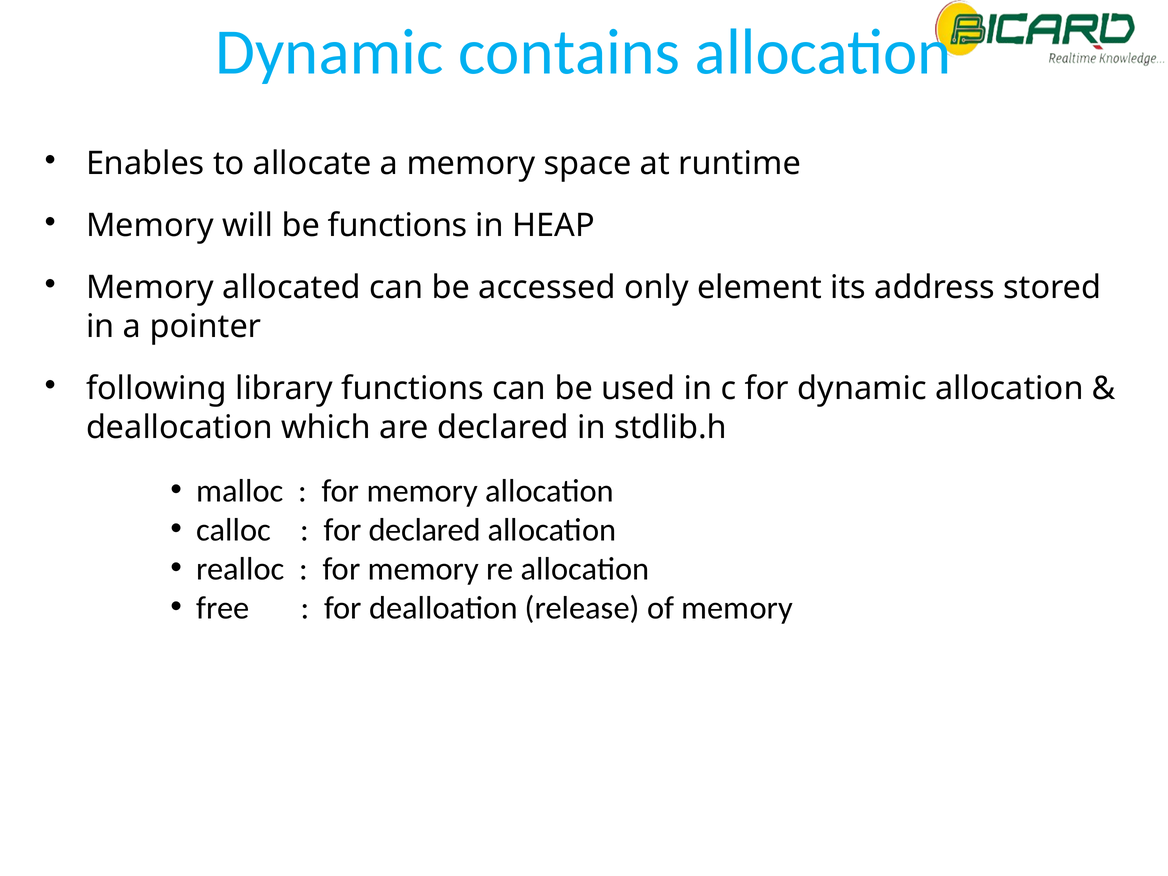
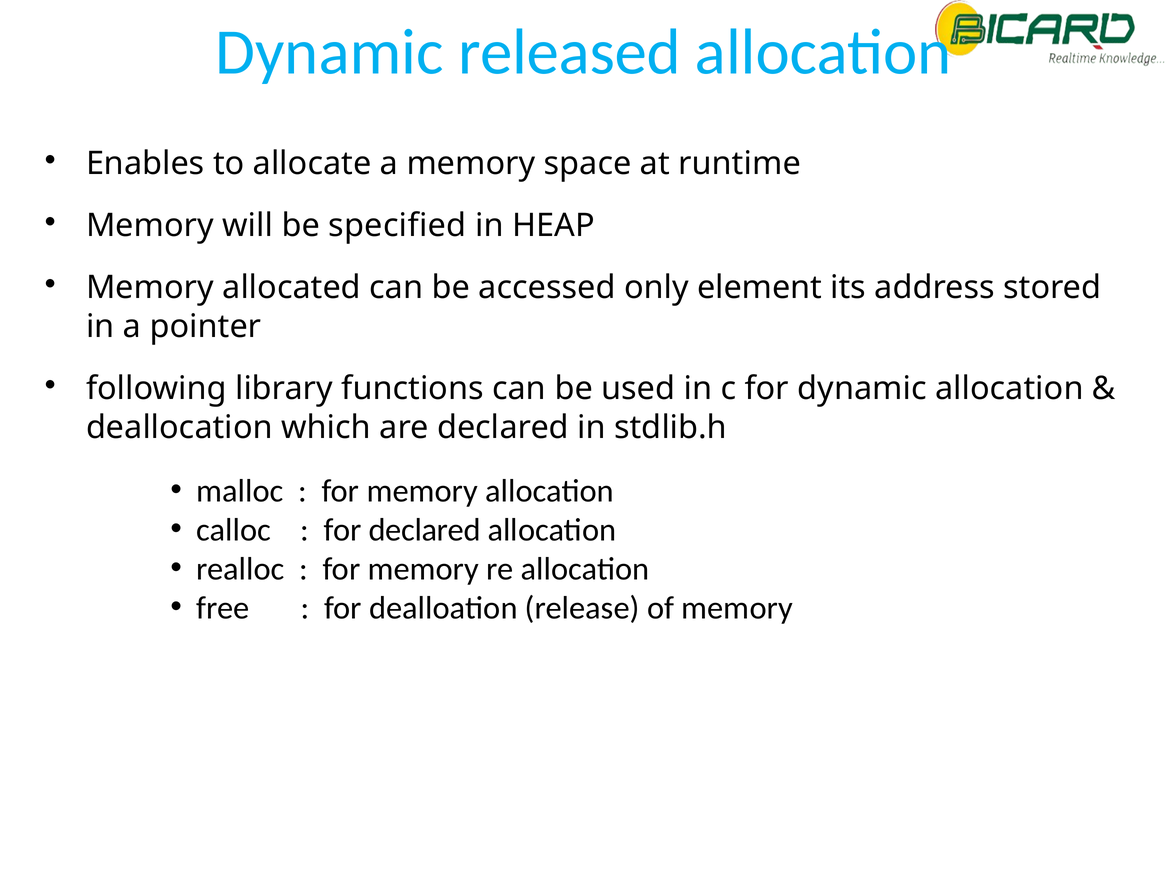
contains: contains -> released
be functions: functions -> specified
